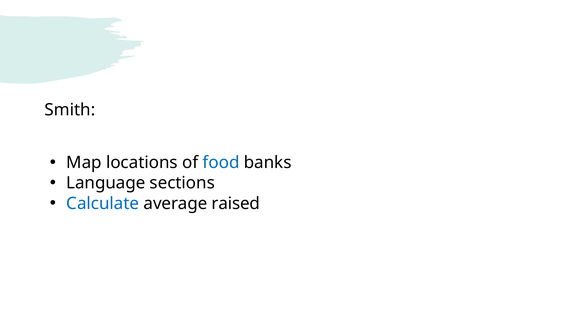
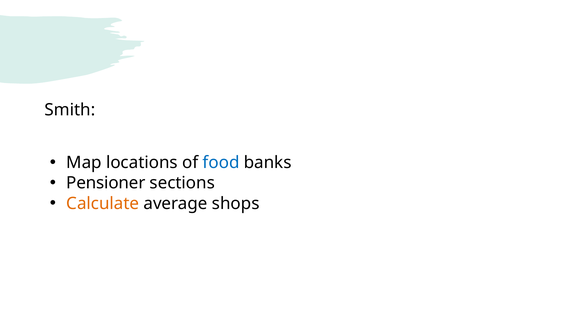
Language: Language -> Pensioner
Calculate colour: blue -> orange
raised: raised -> shops
